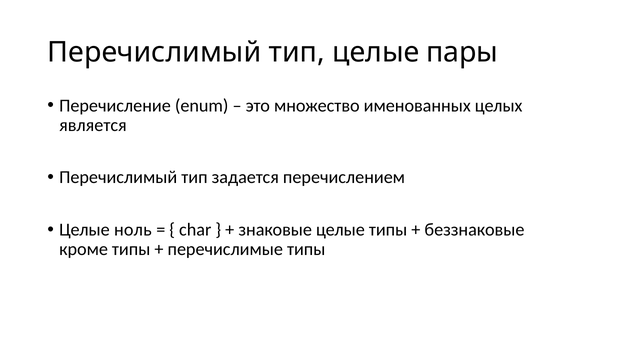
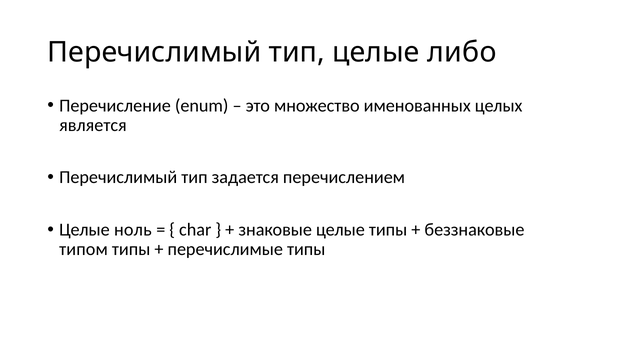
пары: пары -> либо
кроме: кроме -> типом
